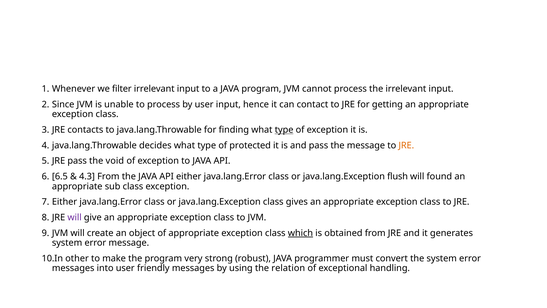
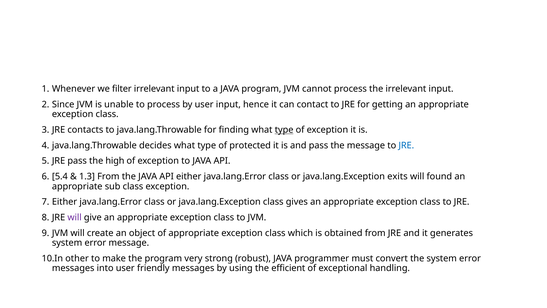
JRE at (406, 145) colour: orange -> blue
void: void -> high
6.5: 6.5 -> 5.4
4.3: 4.3 -> 1.3
flush: flush -> exits
which underline: present -> none
relation: relation -> efficient
